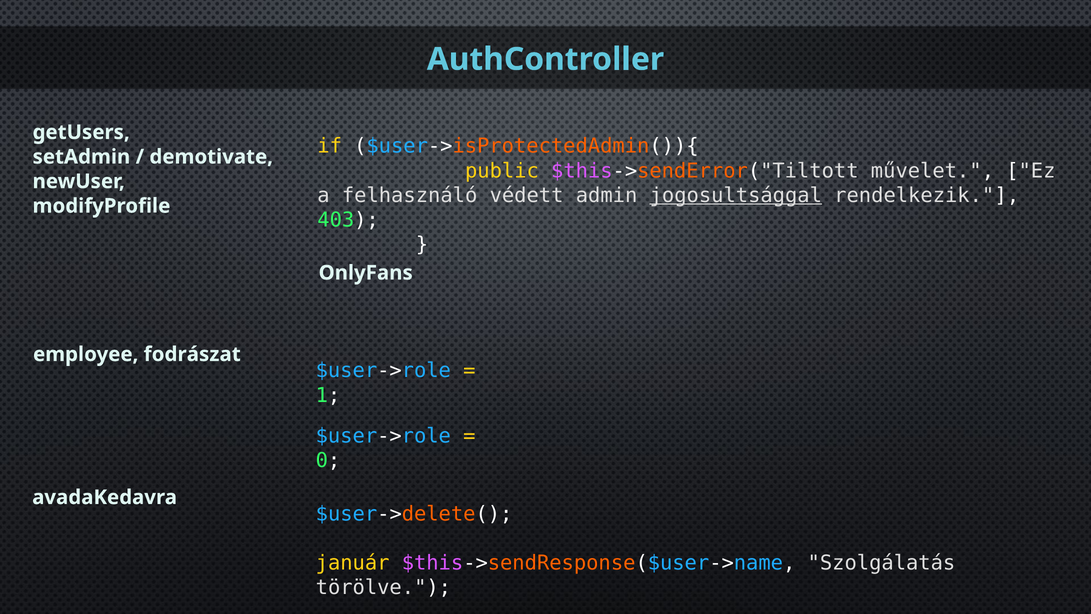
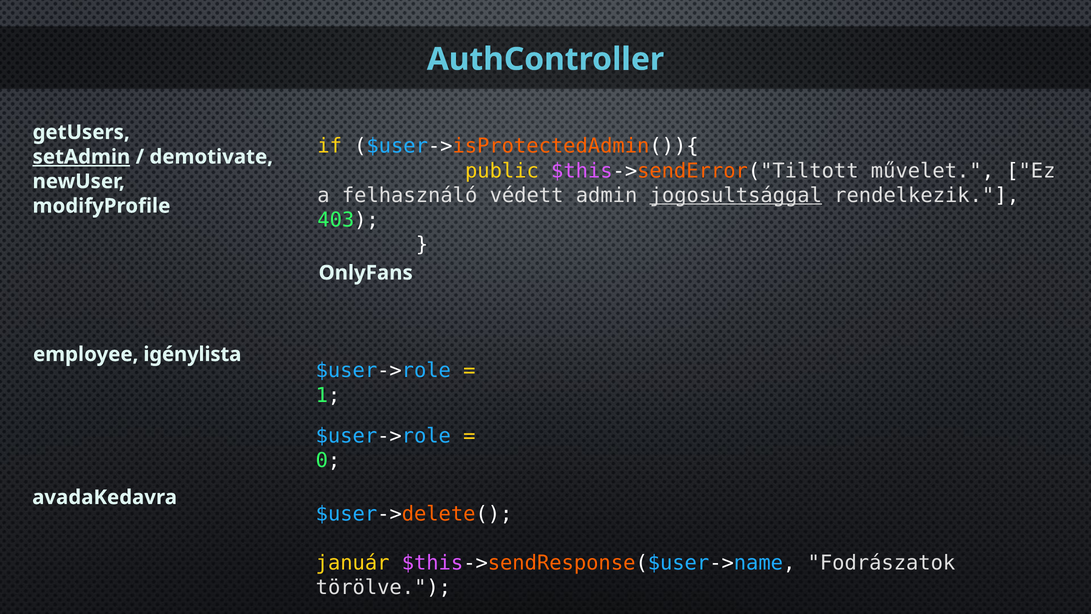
setAdmin underline: none -> present
fodrászat: fodrászat -> igénylista
Szolgálatás: Szolgálatás -> Fodrászatok
